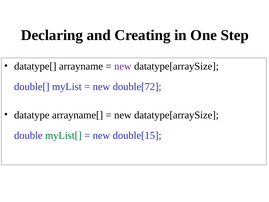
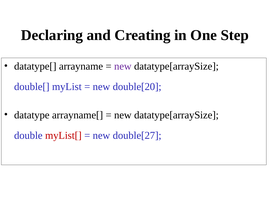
double[72: double[72 -> double[20
myList[ colour: green -> red
double[15: double[15 -> double[27
